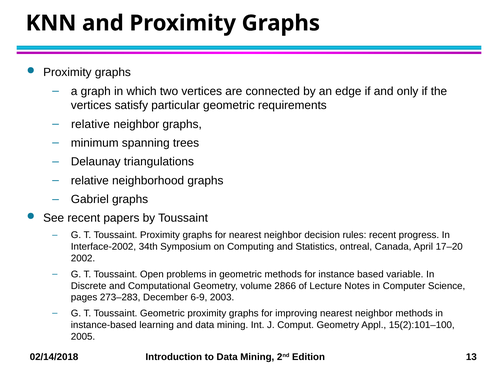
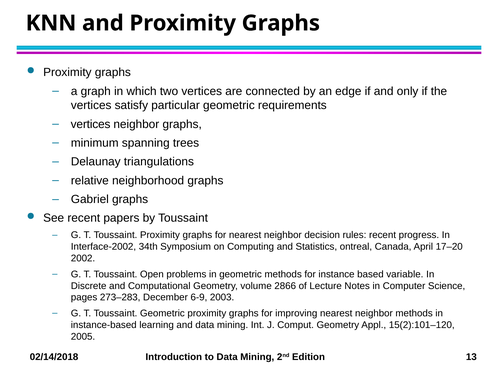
relative at (90, 124): relative -> vertices
15(2):101–100: 15(2):101–100 -> 15(2):101–120
